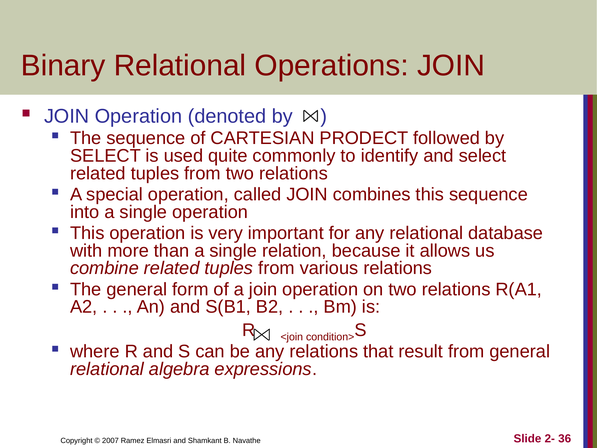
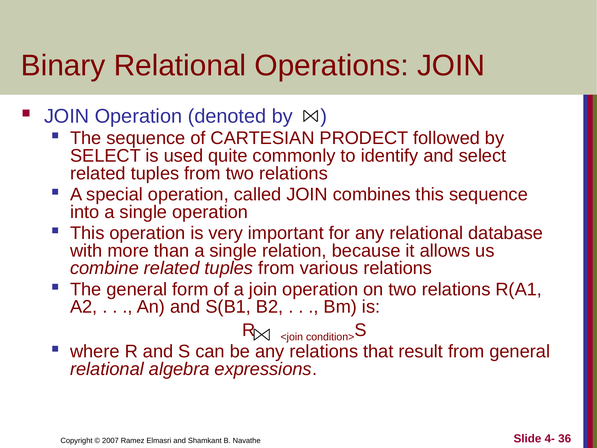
2-: 2- -> 4-
